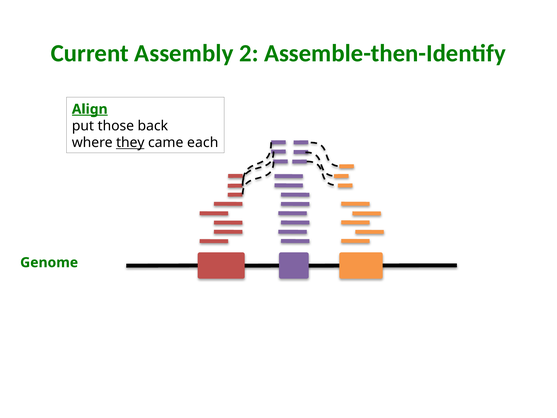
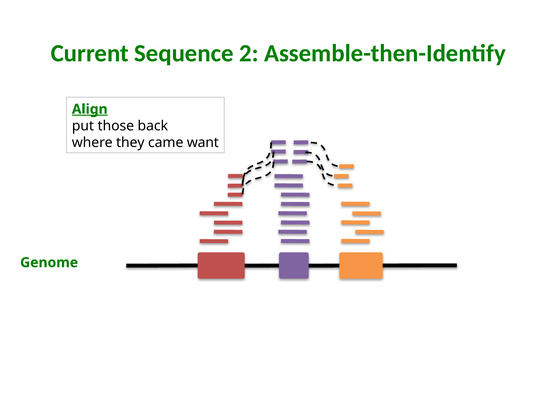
Assembly: Assembly -> Sequence
they underline: present -> none
each: each -> want
